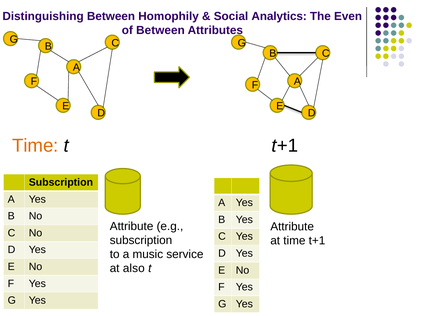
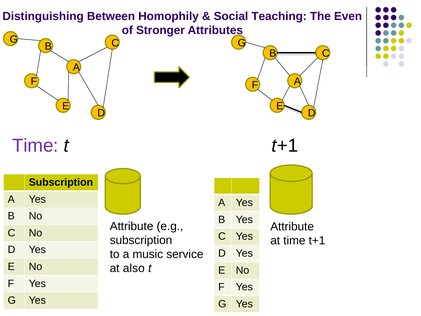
Analytics: Analytics -> Teaching
of Between: Between -> Stronger
Time at (35, 146) colour: orange -> purple
